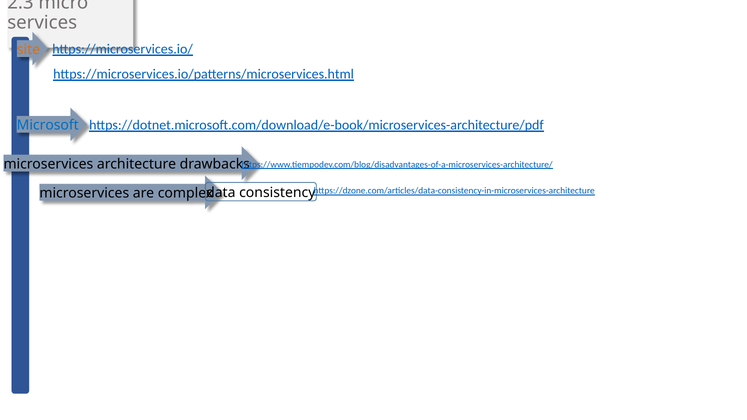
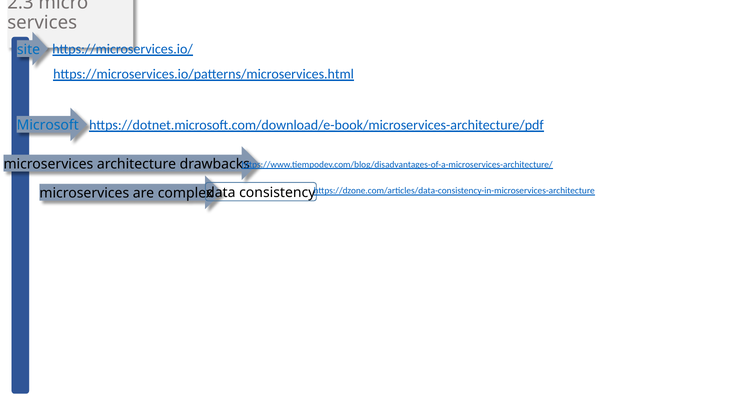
site colour: orange -> blue
